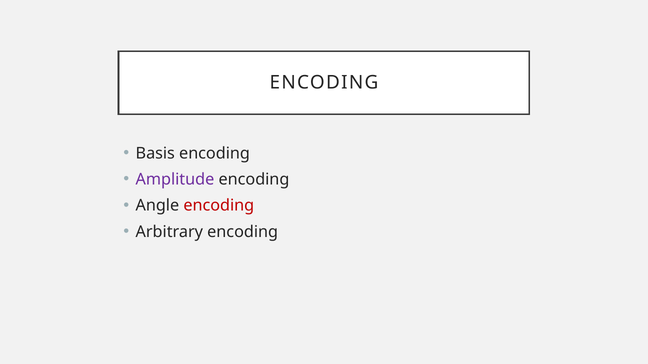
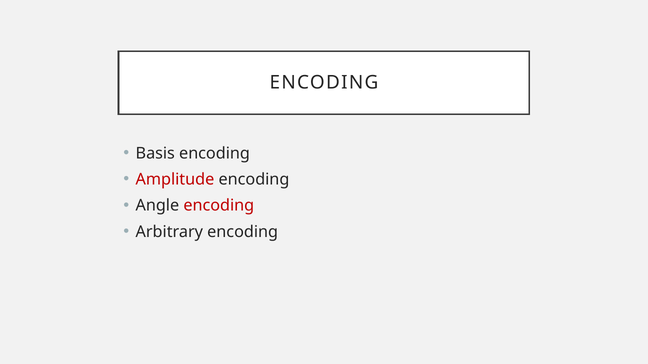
Amplitude colour: purple -> red
